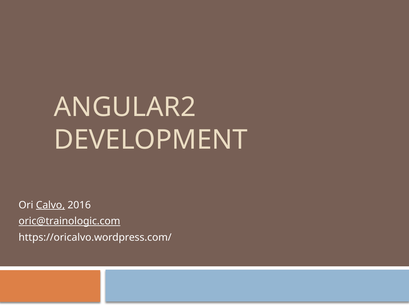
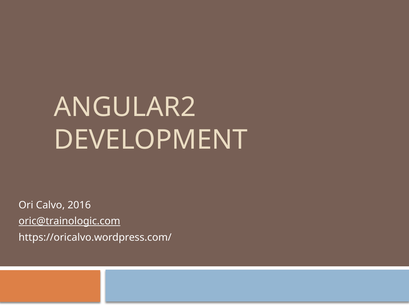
Calvo underline: present -> none
